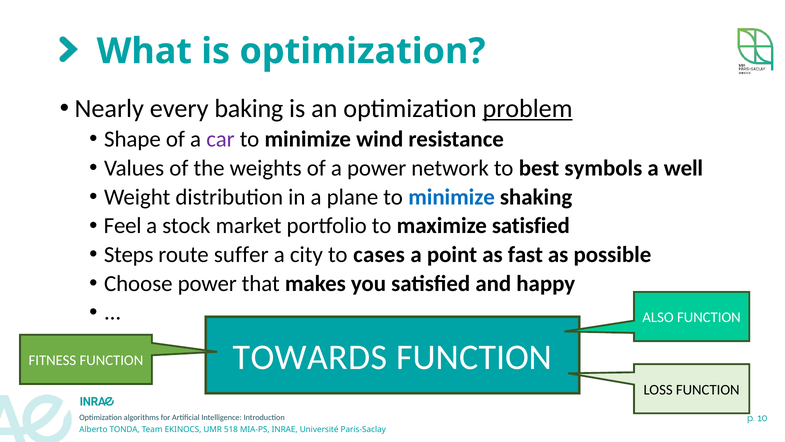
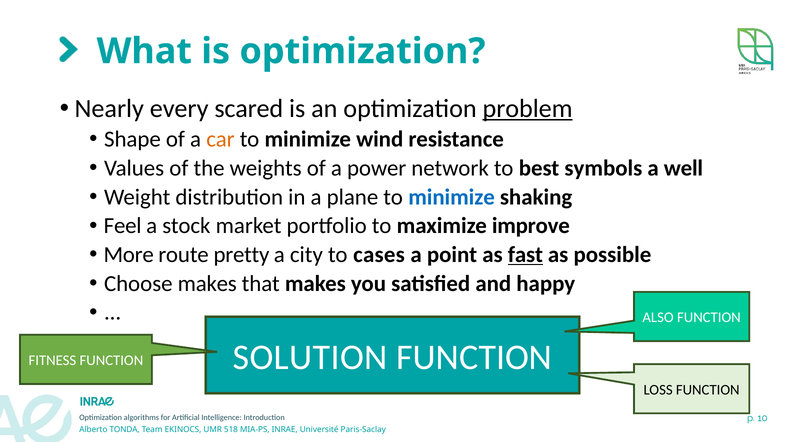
baking: baking -> scared
car colour: purple -> orange
maximize satisfied: satisfied -> improve
Steps: Steps -> More
suffer: suffer -> pretty
fast underline: none -> present
Choose power: power -> makes
TOWARDS: TOWARDS -> SOLUTION
